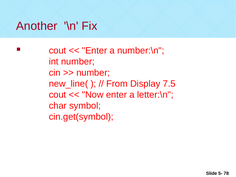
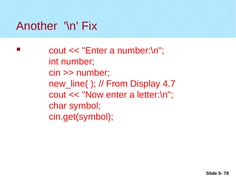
7.5: 7.5 -> 4.7
